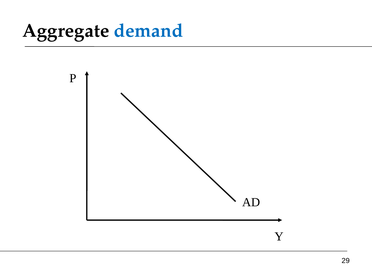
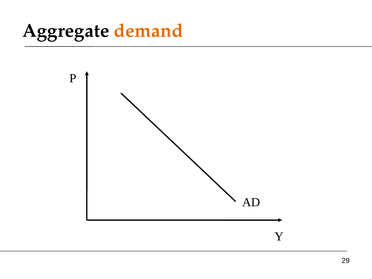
demand colour: blue -> orange
